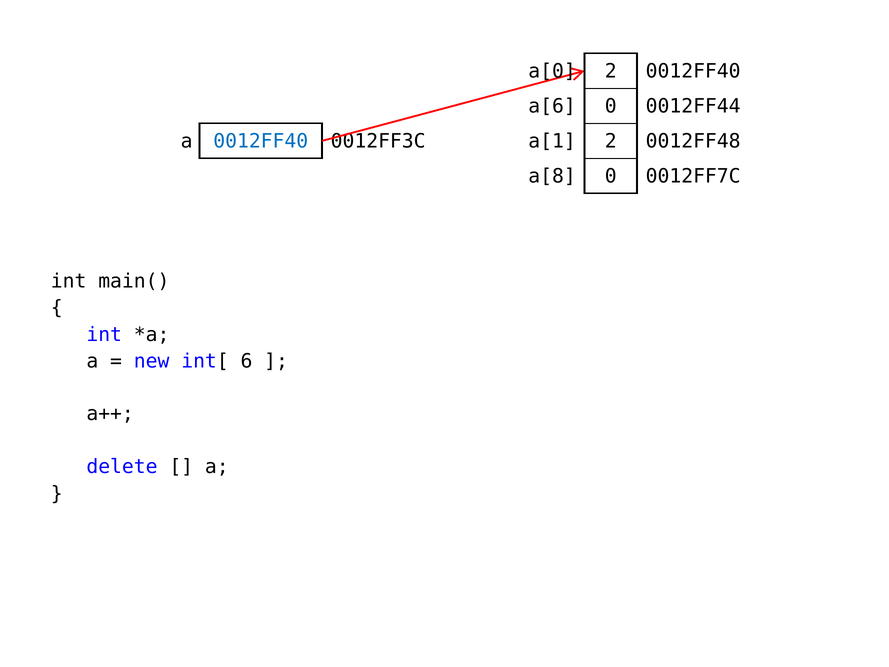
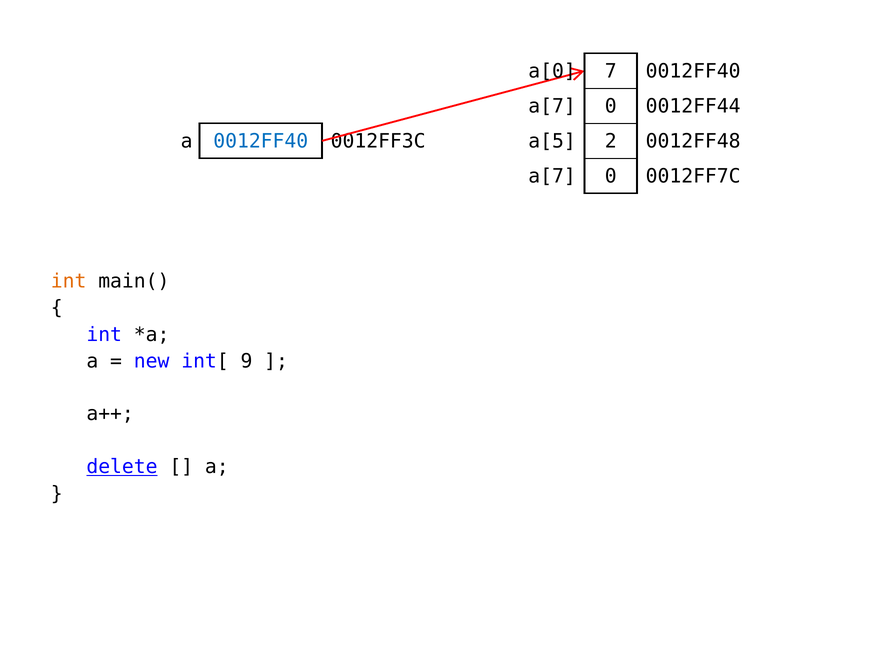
a[0 2: 2 -> 7
a[6 at (552, 106): a[6 -> a[7
a[1: a[1 -> a[5
a[8 at (552, 176): a[8 -> a[7
int at (69, 281) colour: black -> orange
6: 6 -> 9
delete underline: none -> present
